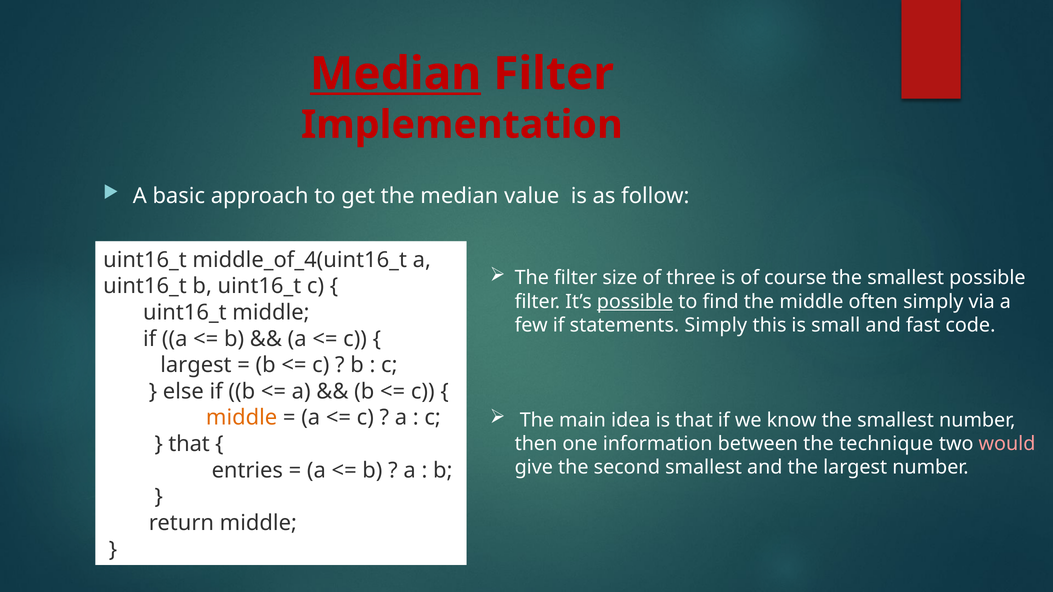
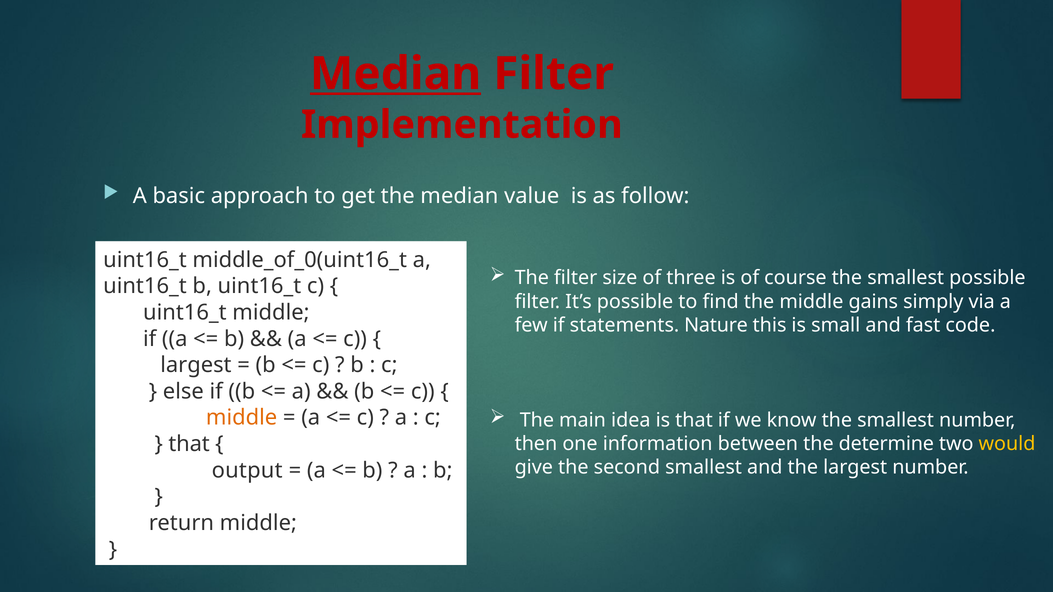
middle_of_4(uint16_t: middle_of_4(uint16_t -> middle_of_0(uint16_t
possible at (635, 302) underline: present -> none
often: often -> gains
statements Simply: Simply -> Nature
technique: technique -> determine
would colour: pink -> yellow
entries: entries -> output
